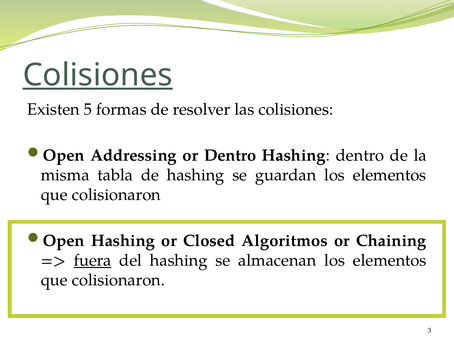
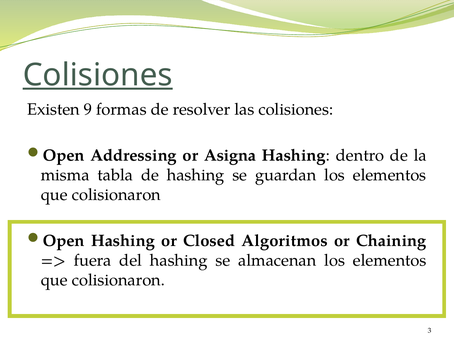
5: 5 -> 9
or Dentro: Dentro -> Asigna
fuera underline: present -> none
